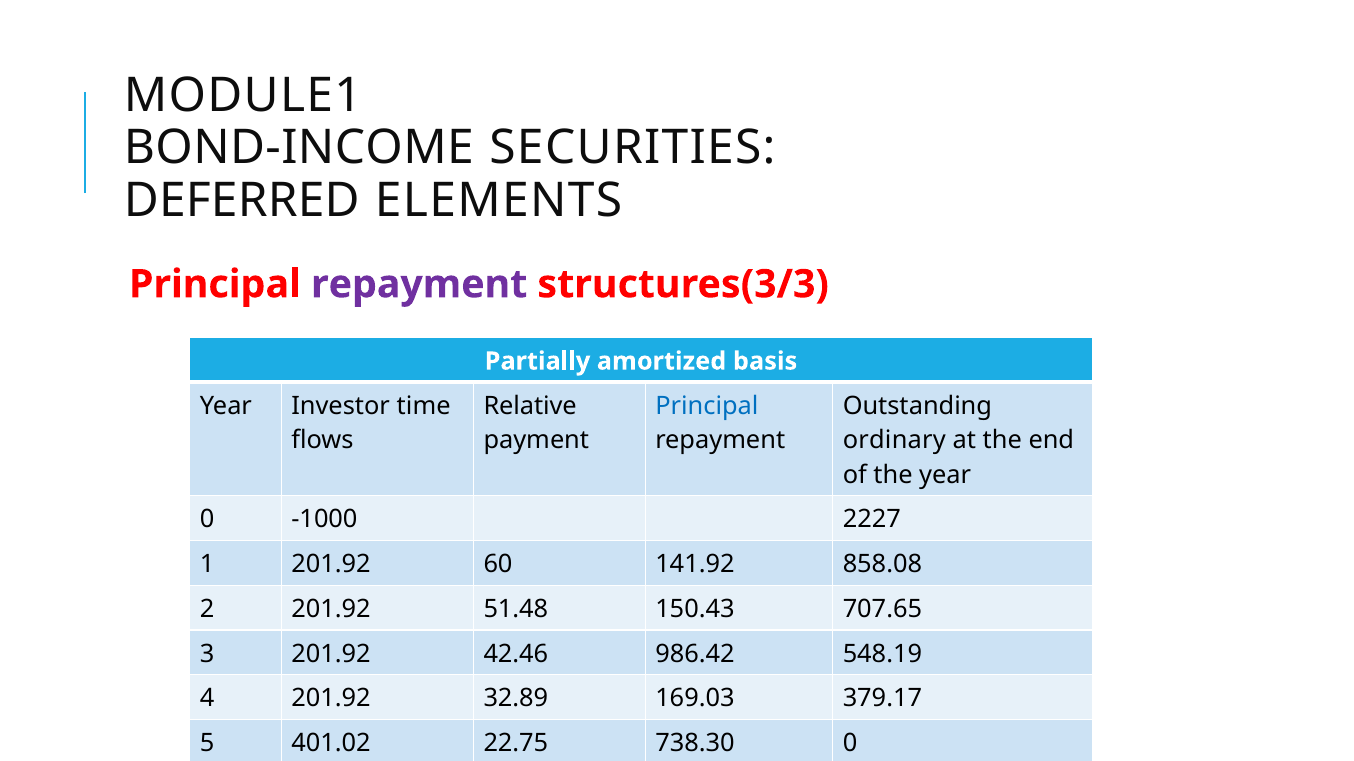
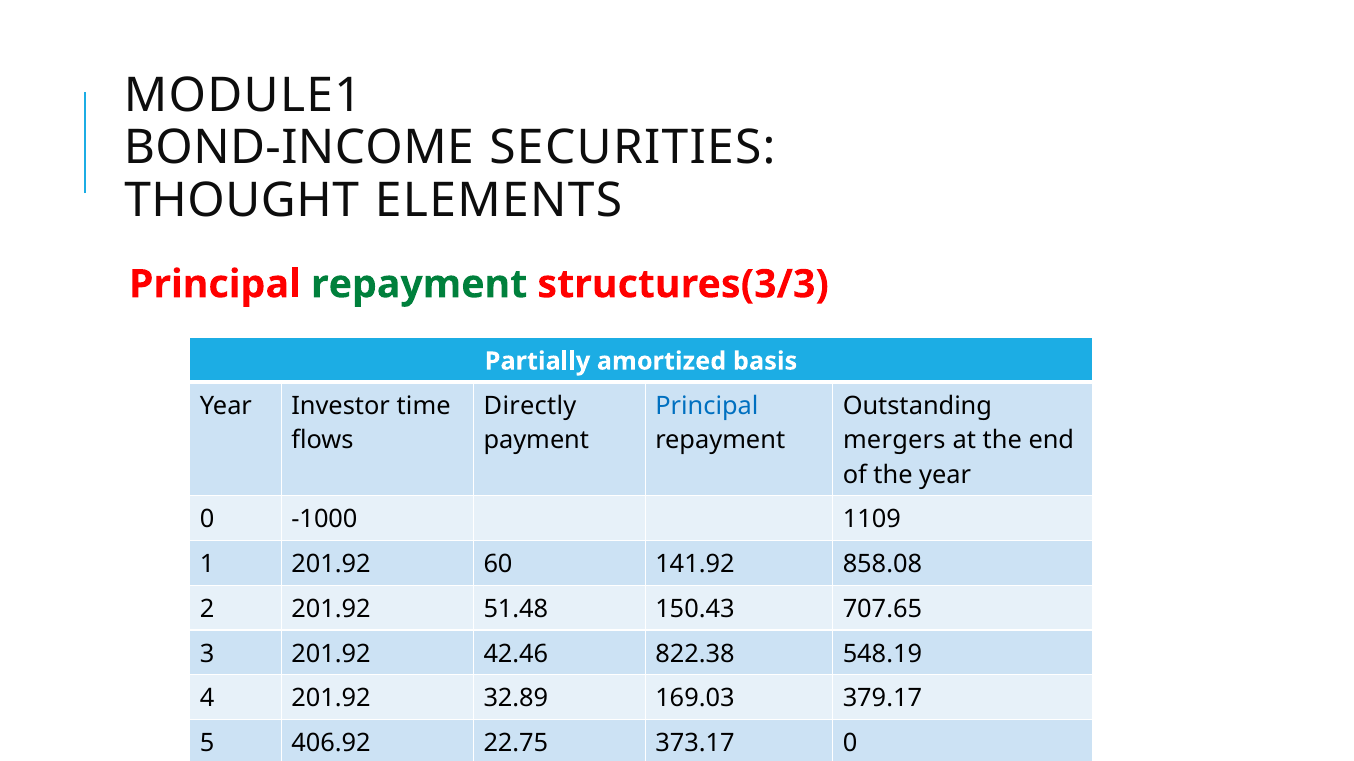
DEFERRED: DEFERRED -> THOUGHT
repayment at (419, 285) colour: purple -> green
Relative: Relative -> Directly
ordinary: ordinary -> mergers
2227: 2227 -> 1109
986.42: 986.42 -> 822.38
401.02: 401.02 -> 406.92
738.30: 738.30 -> 373.17
